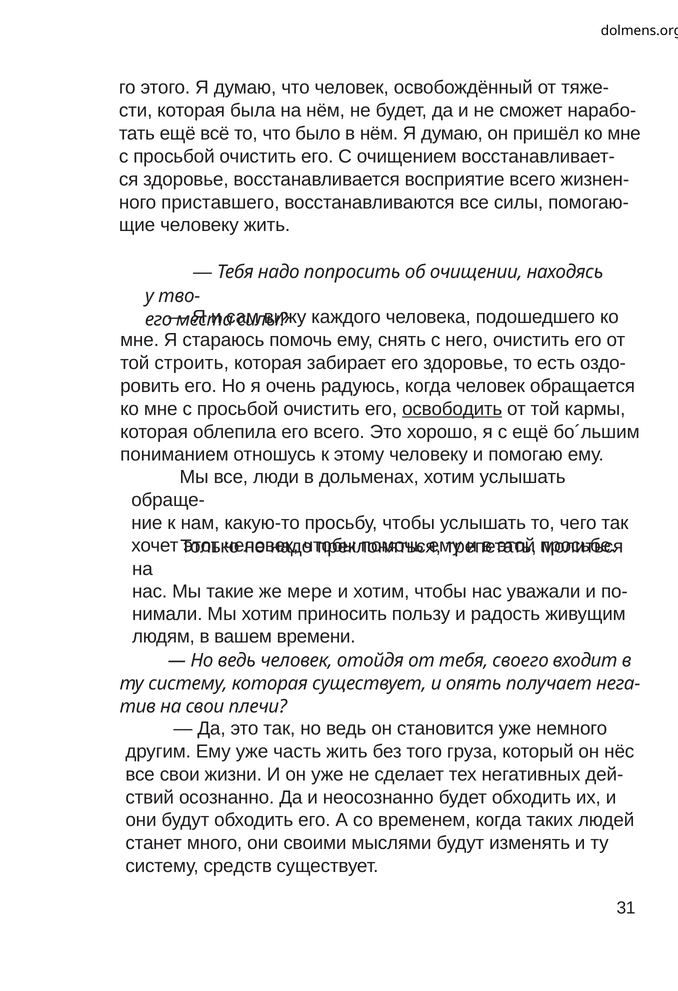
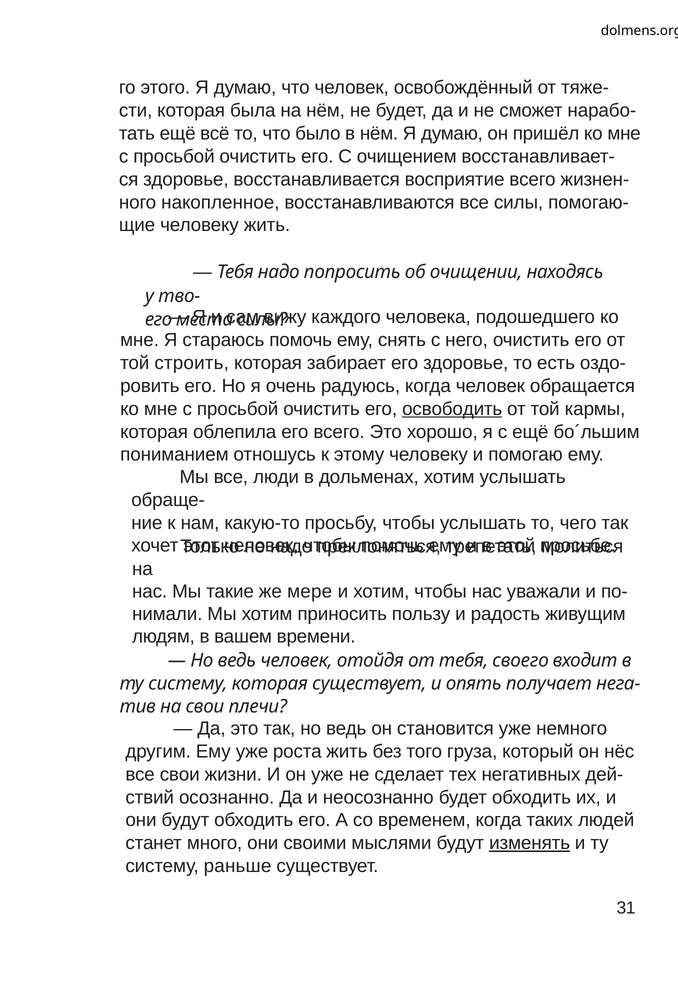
приставшего: приставшего -> накопленное
часть: часть -> роста
изменять underline: none -> present
средств: средств -> раньше
